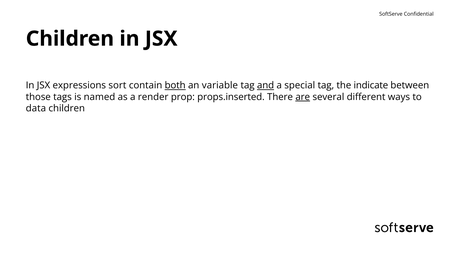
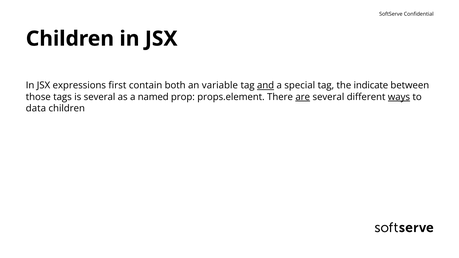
sort: sort -> first
both underline: present -> none
is named: named -> several
render: render -> named
props.inserted: props.inserted -> props.element
ways underline: none -> present
